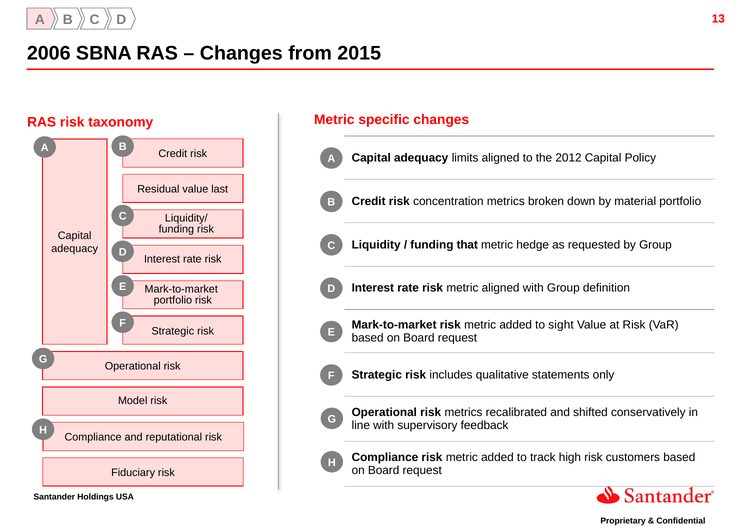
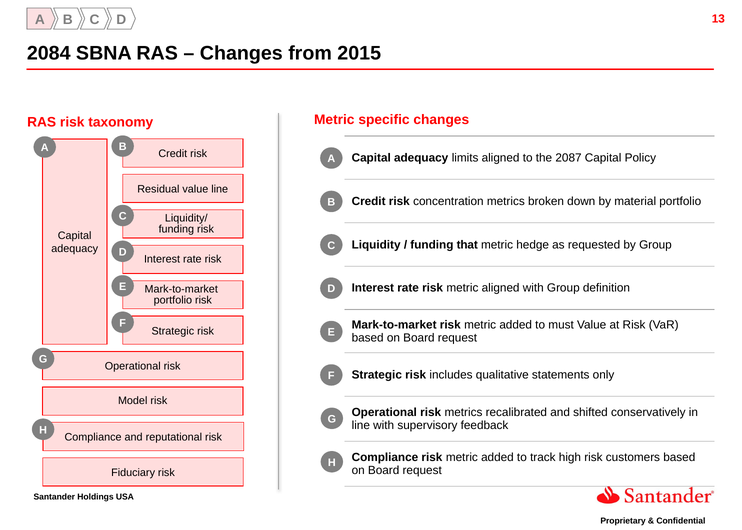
2006: 2006 -> 2084
2012: 2012 -> 2087
value last: last -> line
sight: sight -> must
